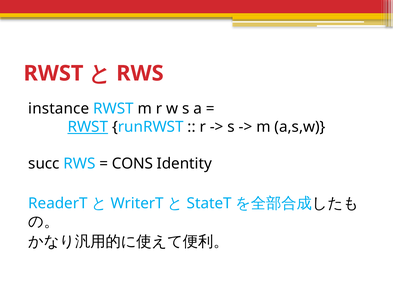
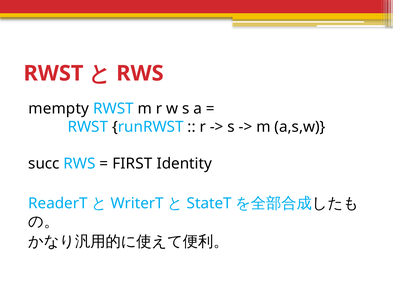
instance: instance -> mempty
RWST at (88, 127) underline: present -> none
CONS: CONS -> FIRST
